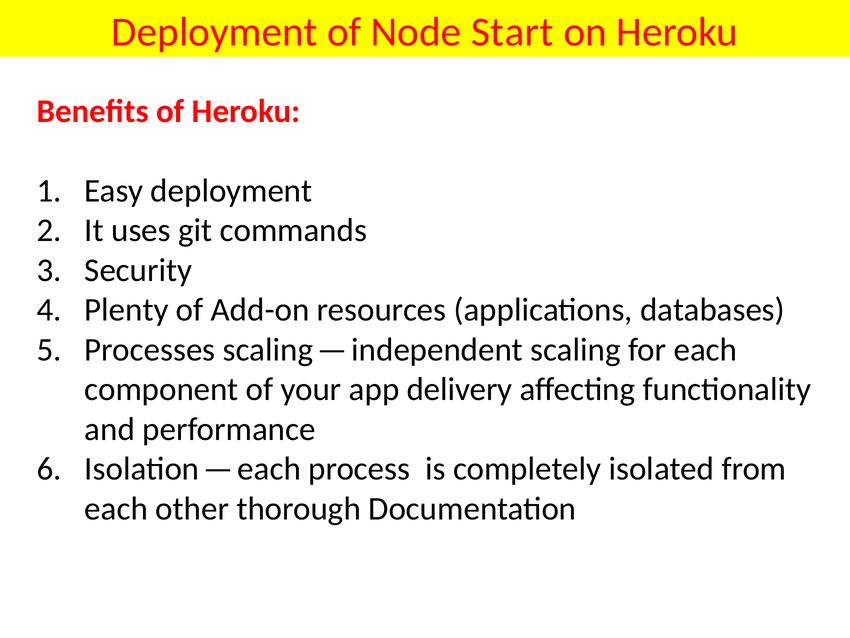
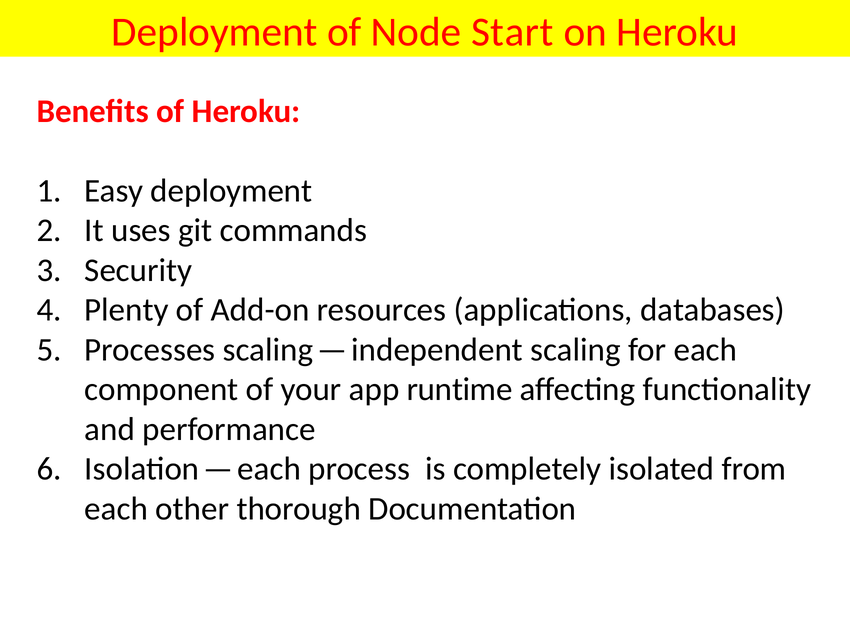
delivery: delivery -> runtime
